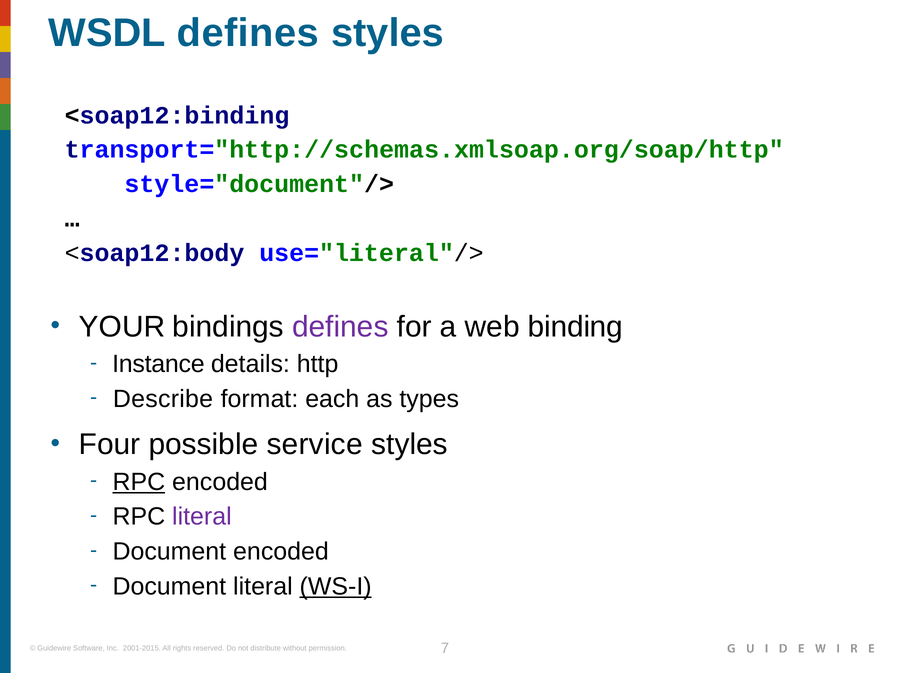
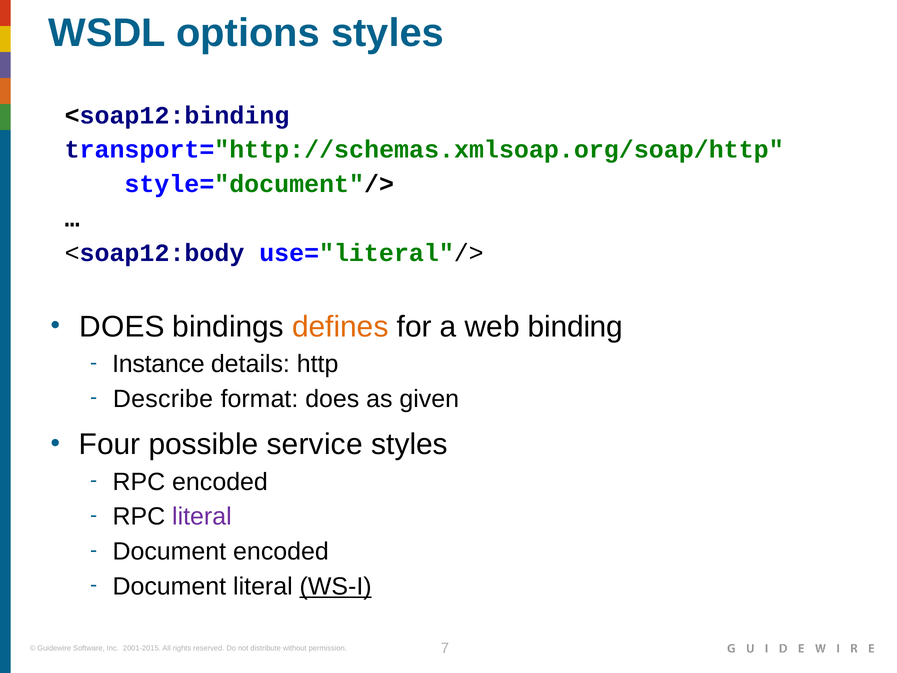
WSDL defines: defines -> options
YOUR at (122, 327): YOUR -> DOES
defines at (340, 327) colour: purple -> orange
format each: each -> does
types: types -> given
RPC at (139, 482) underline: present -> none
